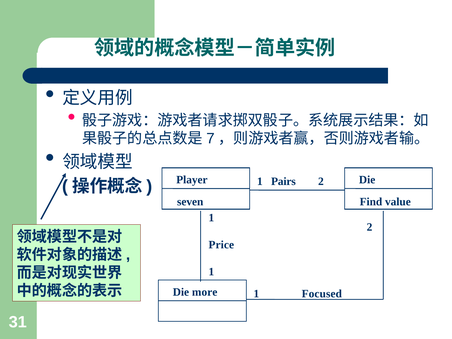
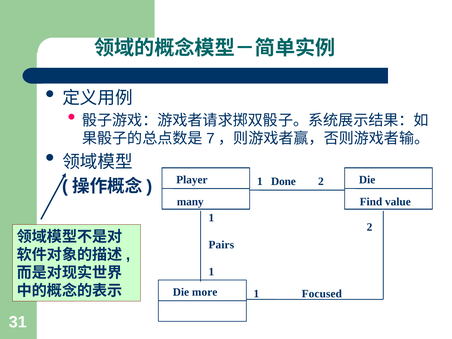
Pairs: Pairs -> Done
seven: seven -> many
Price: Price -> Pairs
